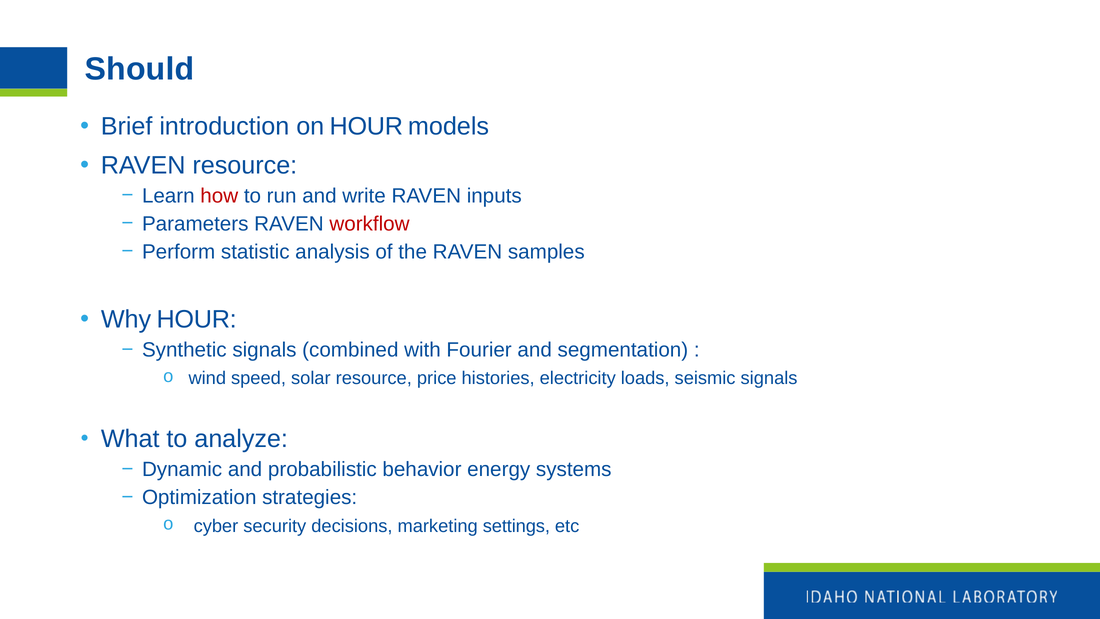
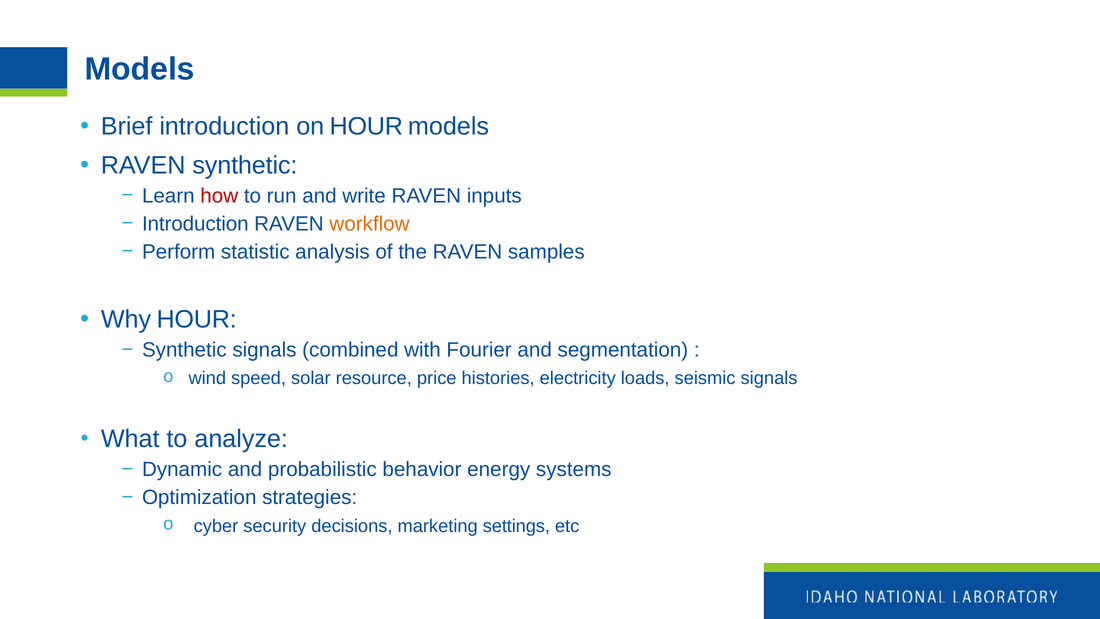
Should at (140, 69): Should -> Models
RAVEN resource: resource -> synthetic
Parameters at (195, 224): Parameters -> Introduction
workflow colour: red -> orange
